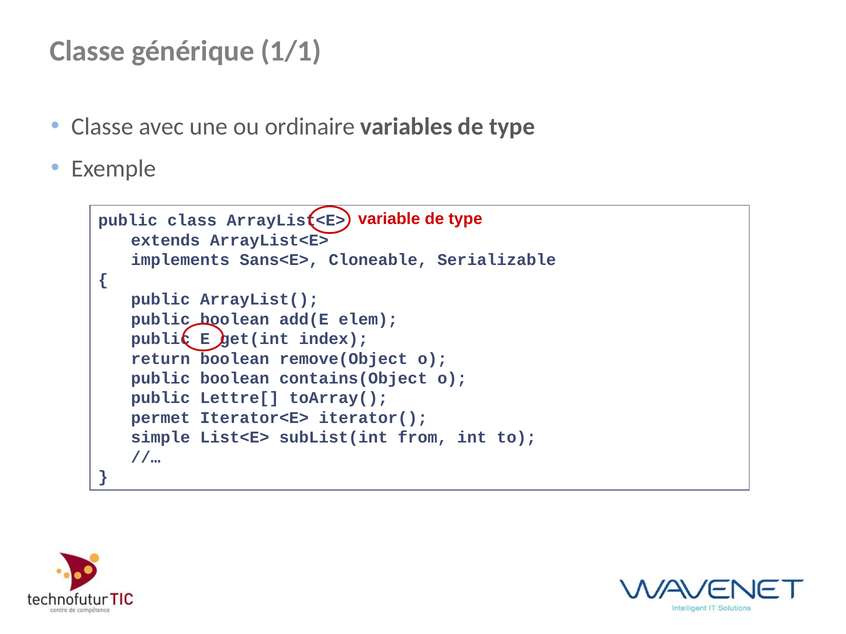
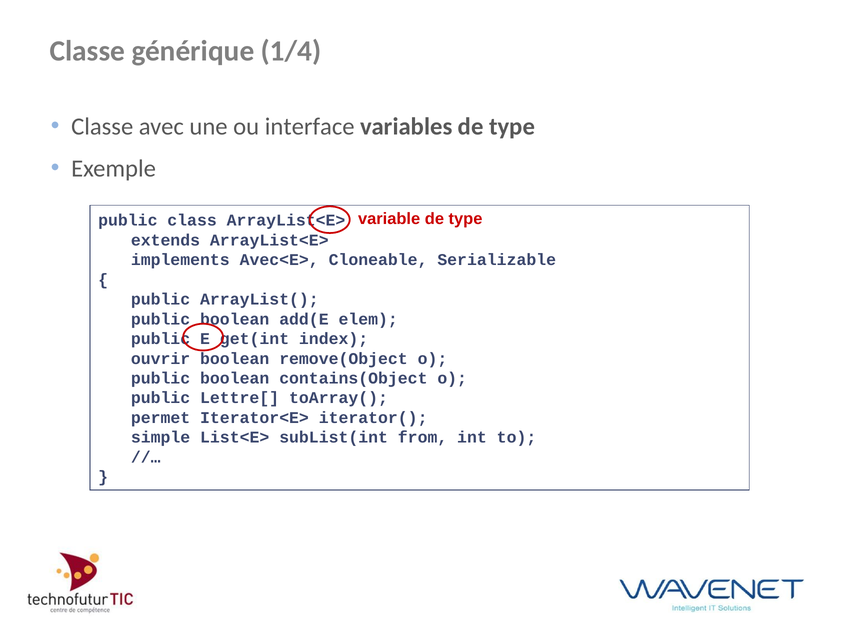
1/1: 1/1 -> 1/4
ordinaire: ordinaire -> interface
Sans<E>: Sans<E> -> Avec<E>
return: return -> ouvrir
